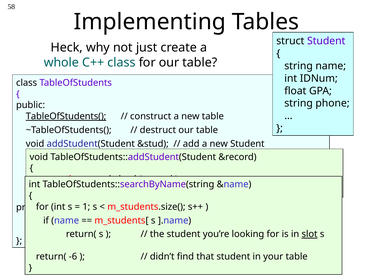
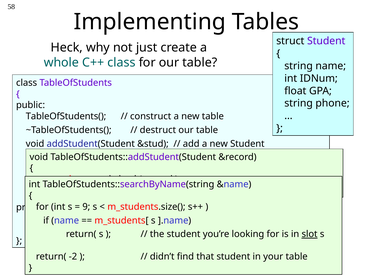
TableOfStudents( underline: present -> none
1: 1 -> 9
-6: -6 -> -2
